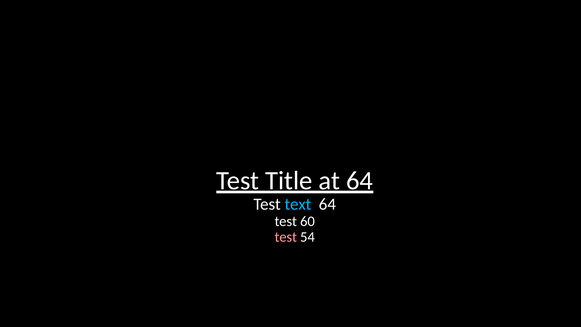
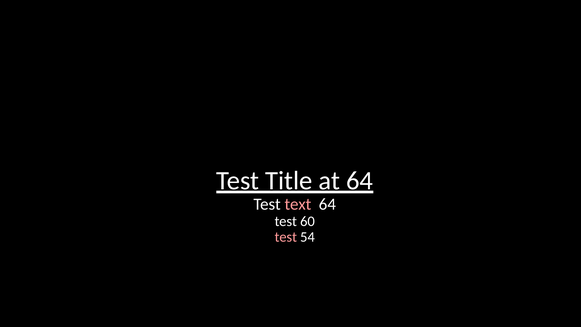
text colour: light blue -> pink
